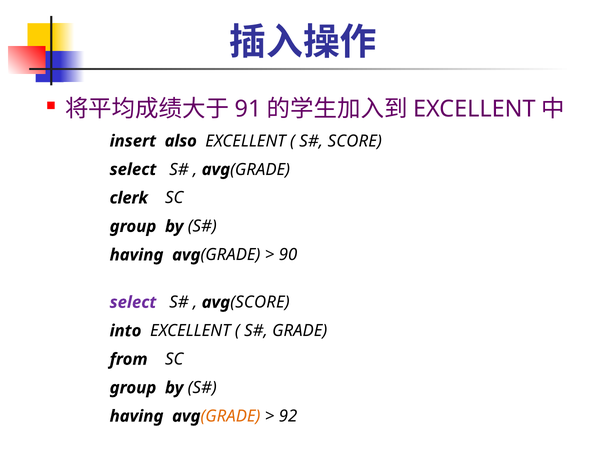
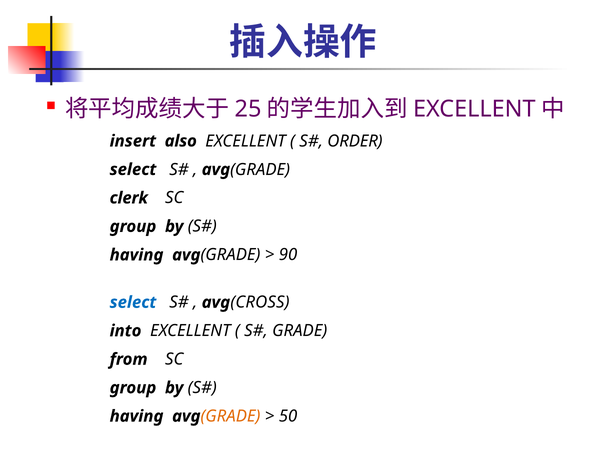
91: 91 -> 25
SCORE at (355, 141): SCORE -> ORDER
select at (133, 302) colour: purple -> blue
SCORE at (260, 302): SCORE -> CROSS
92: 92 -> 50
